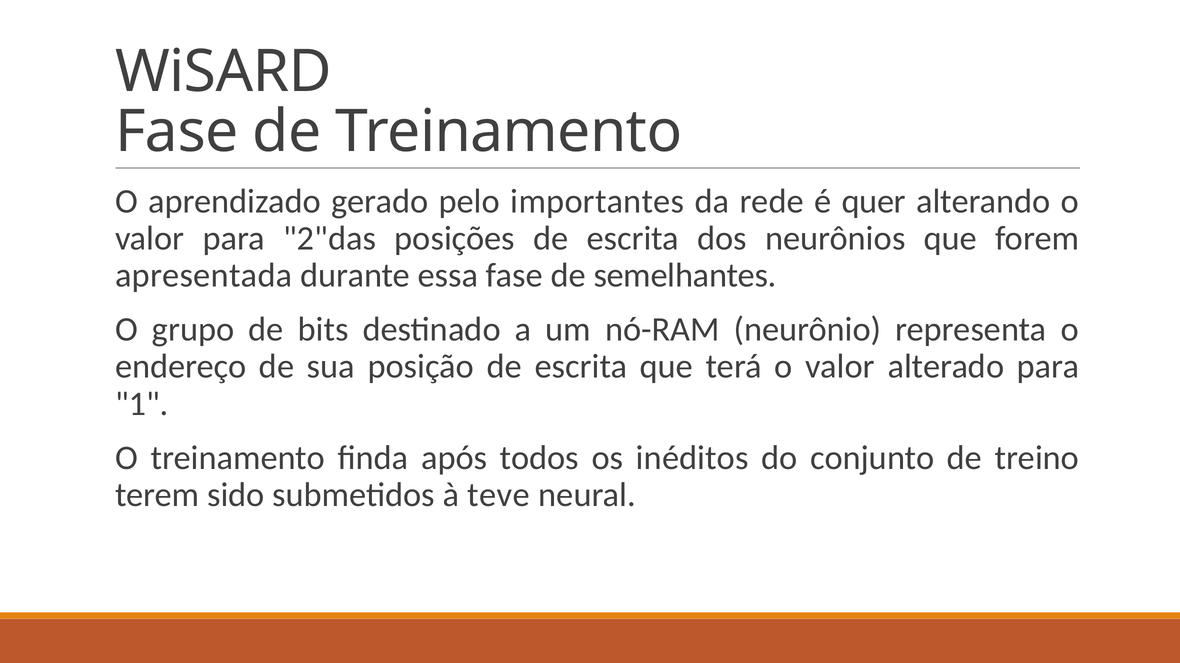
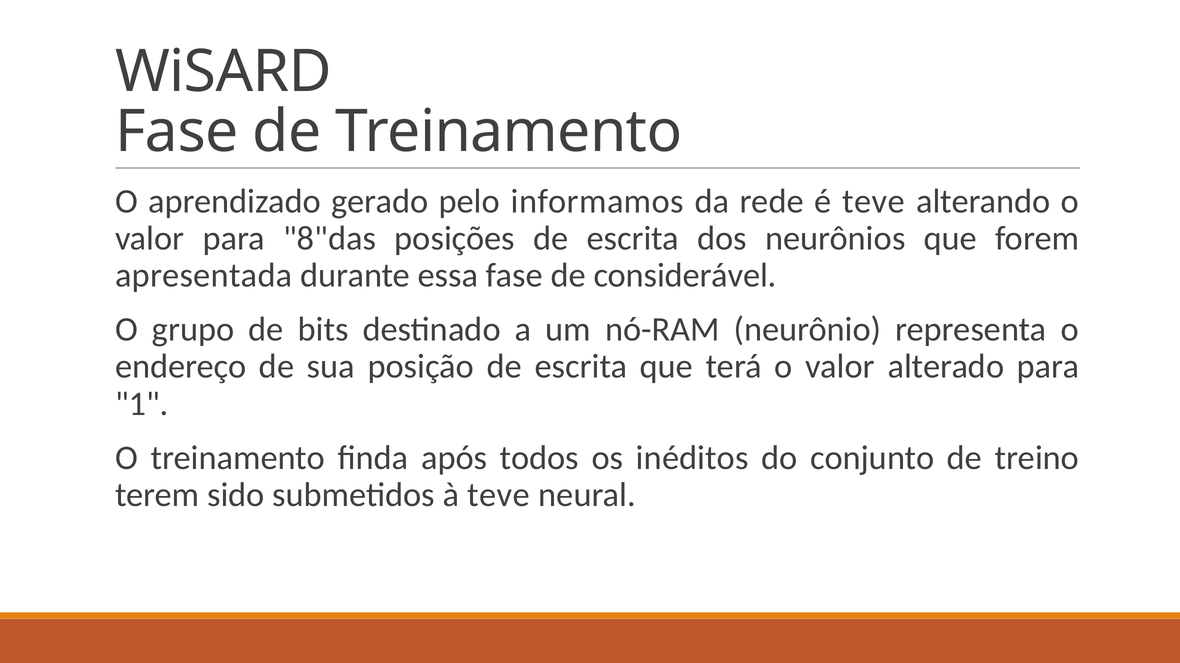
importantes: importantes -> informamos
é quer: quer -> teve
2"das: 2"das -> 8"das
semelhantes: semelhantes -> considerável
